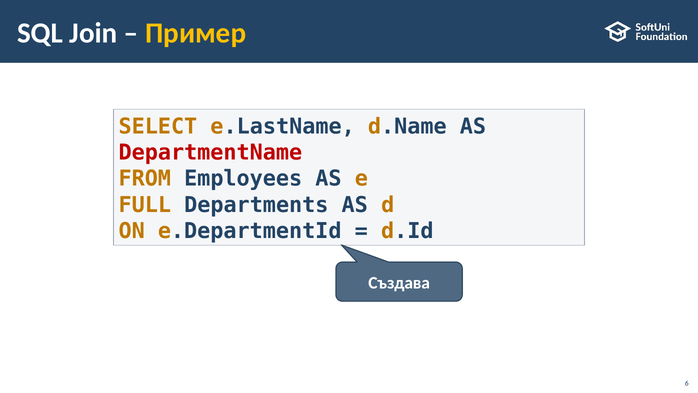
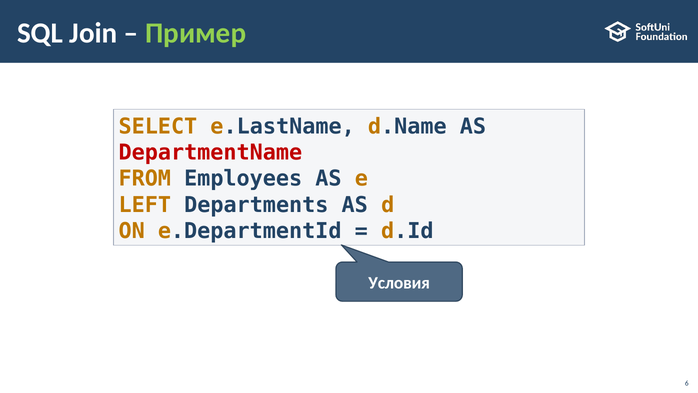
Пример colour: yellow -> light green
FULL: FULL -> LEFT
Създава: Създава -> Условия
